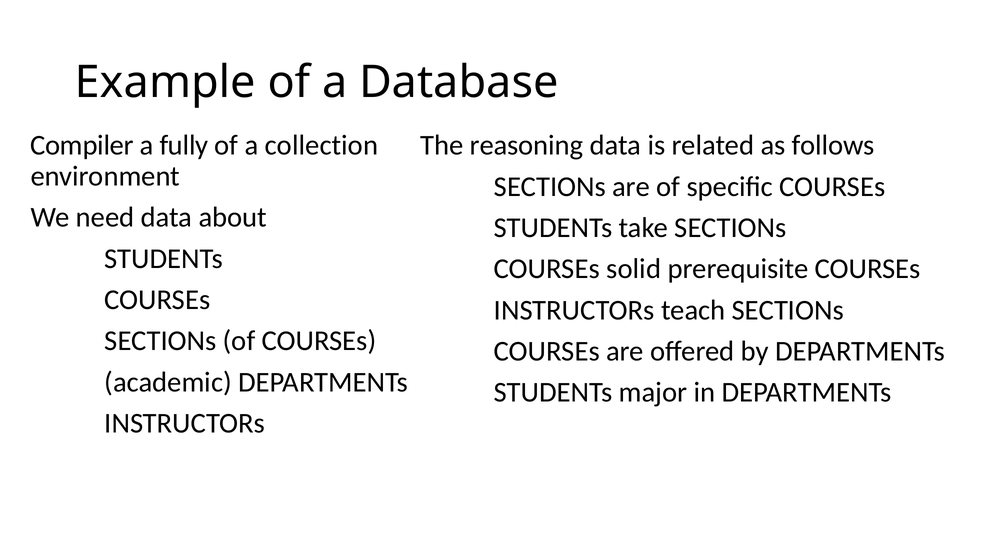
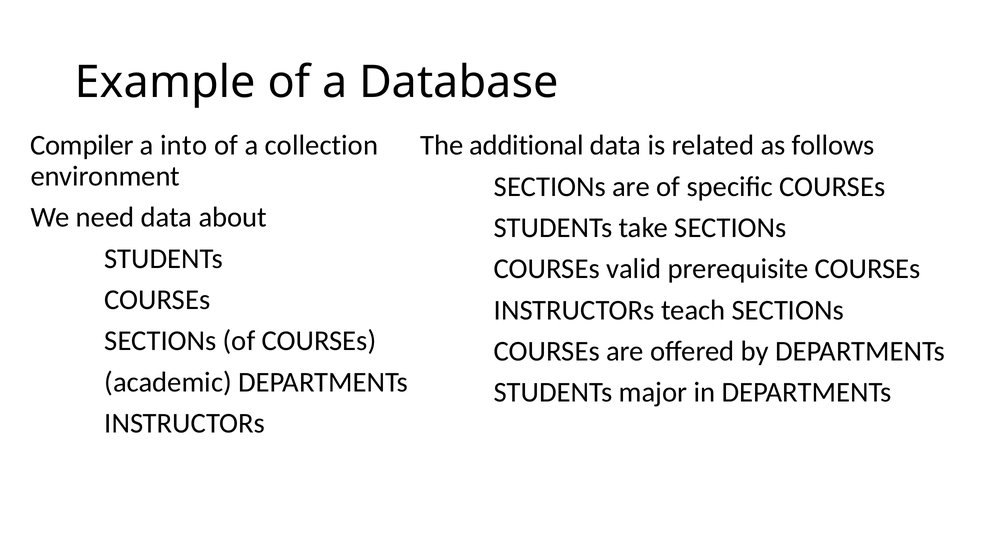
reasoning: reasoning -> additional
fully: fully -> into
solid: solid -> valid
